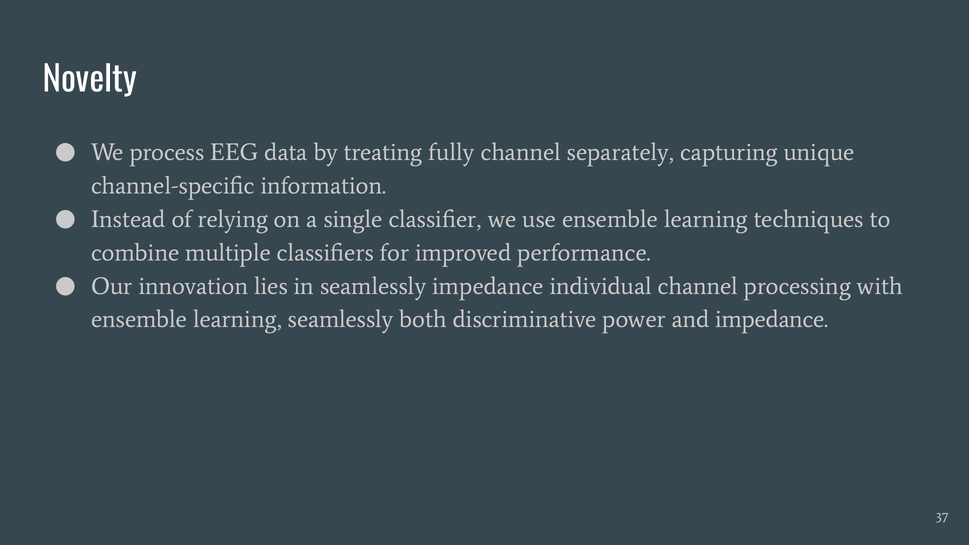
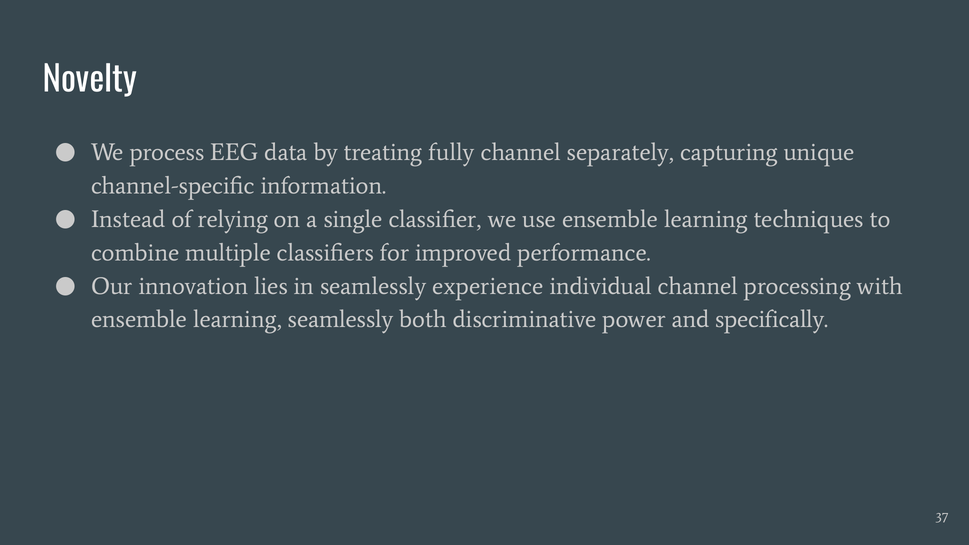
seamlessly impedance: impedance -> experience
and impedance: impedance -> specifically
